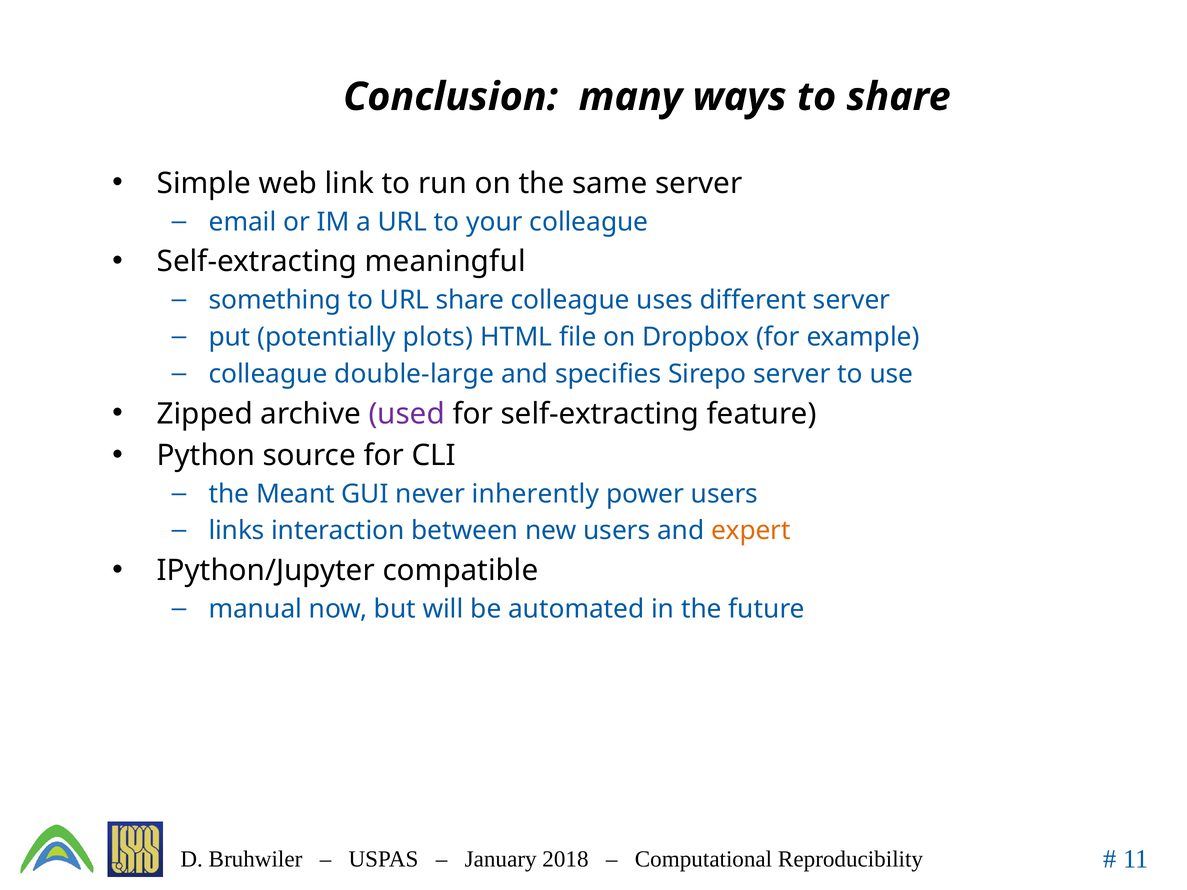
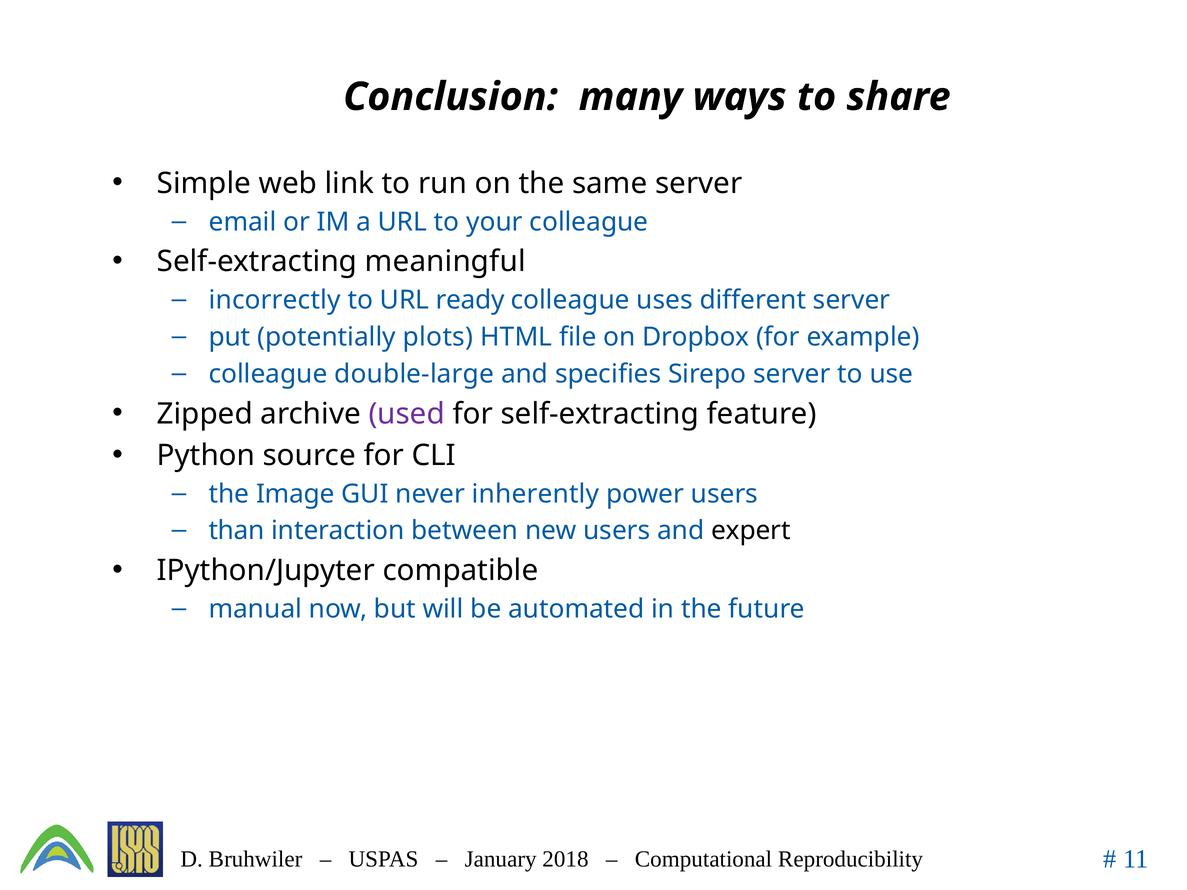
something: something -> incorrectly
URL share: share -> ready
Meant: Meant -> Image
links: links -> than
expert colour: orange -> black
